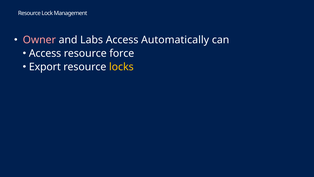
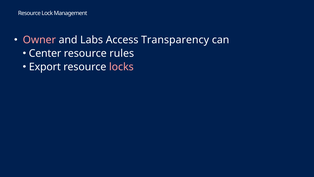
Automatically: Automatically -> Transparency
Access at (45, 53): Access -> Center
force: force -> rules
locks colour: yellow -> pink
